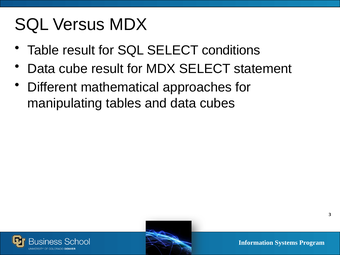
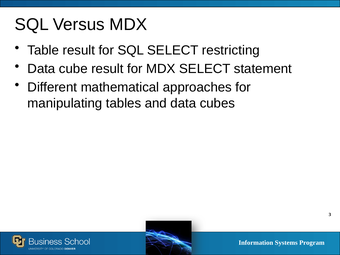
conditions: conditions -> restricting
